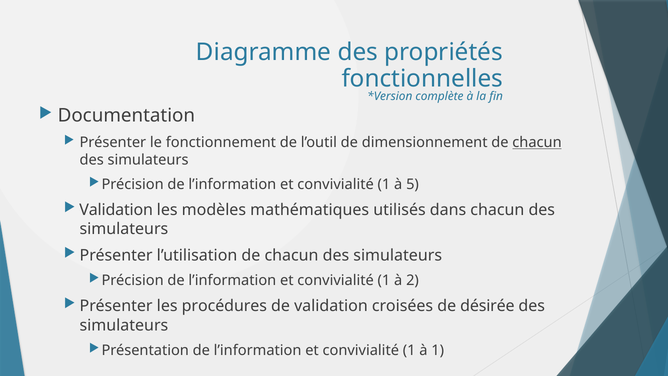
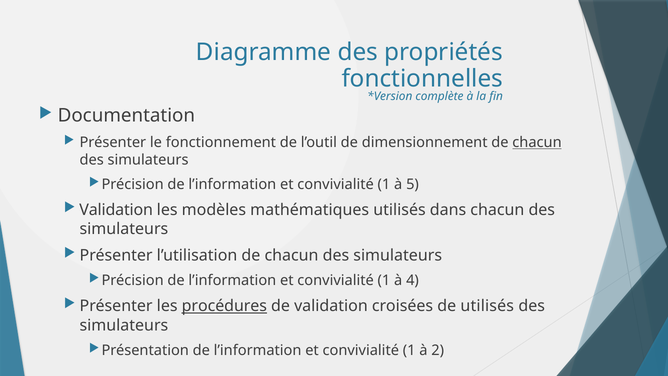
2: 2 -> 4
procédures underline: none -> present
de désirée: désirée -> utilisés
à 1: 1 -> 2
